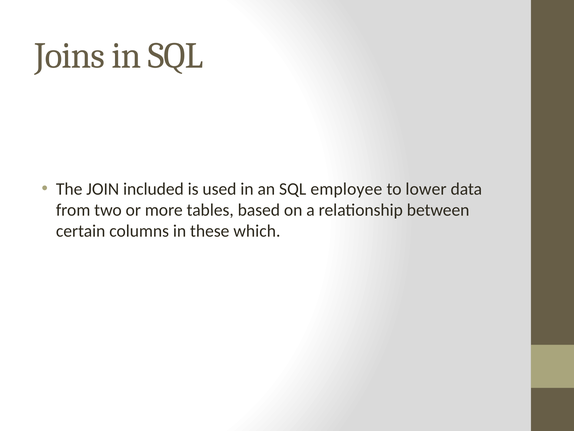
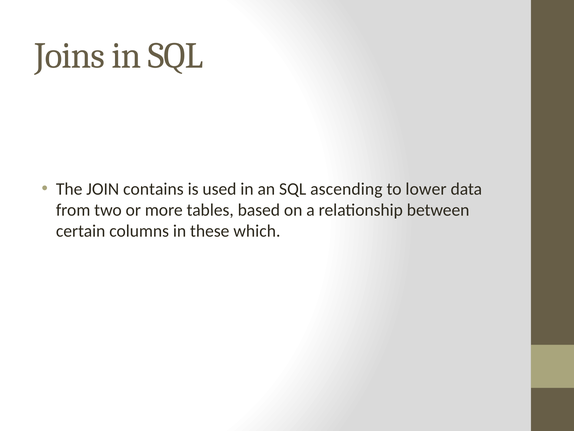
included: included -> contains
employee: employee -> ascending
